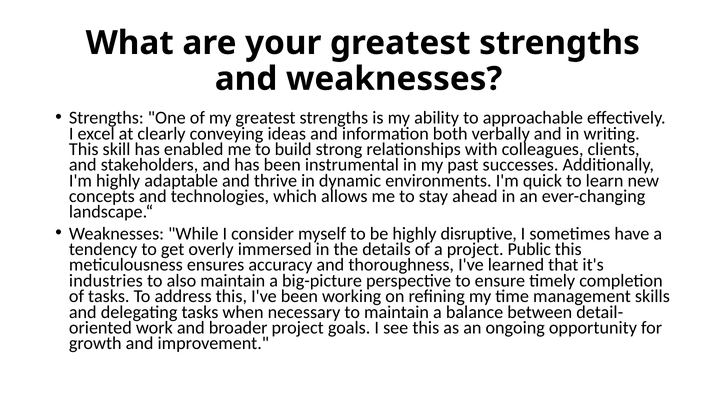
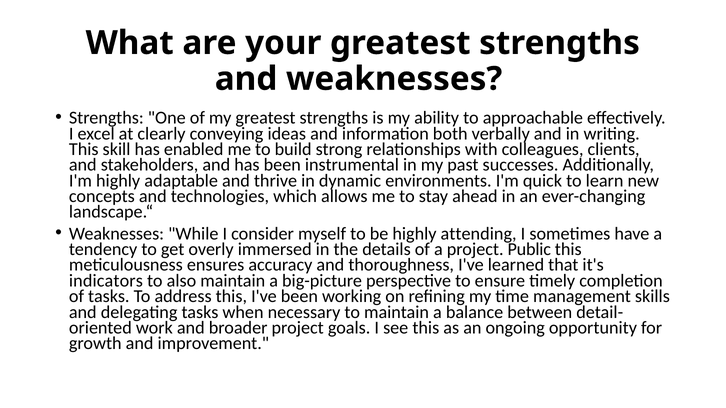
disruptive: disruptive -> attending
industries: industries -> indicators
